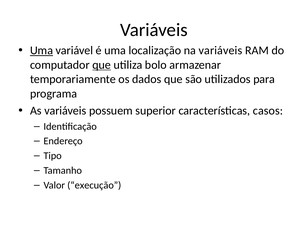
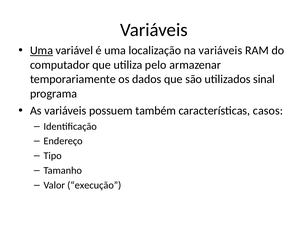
que at (102, 65) underline: present -> none
bolo: bolo -> pelo
para: para -> sinal
superior: superior -> também
